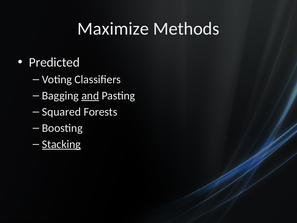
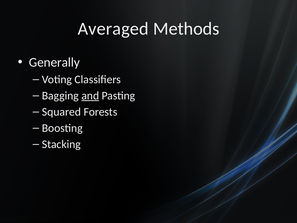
Maximize: Maximize -> Averaged
Predicted: Predicted -> Generally
Stacking underline: present -> none
